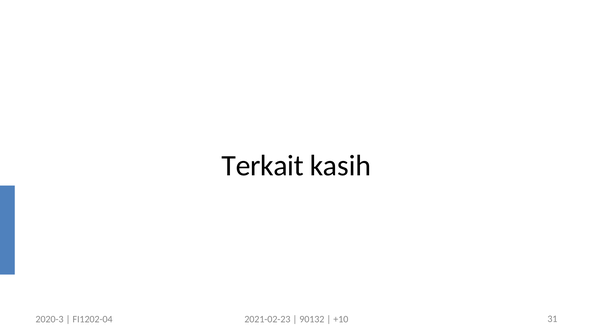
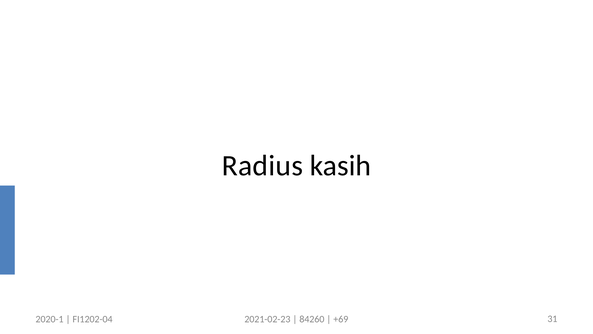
Terkait: Terkait -> Radius
2020-3: 2020-3 -> 2020-1
90132: 90132 -> 84260
+10: +10 -> +69
